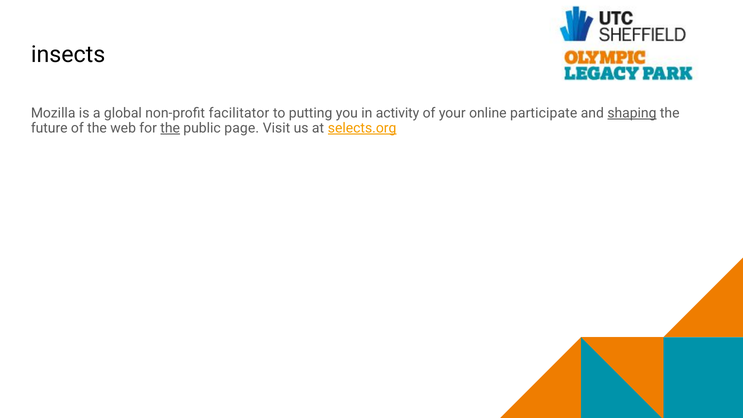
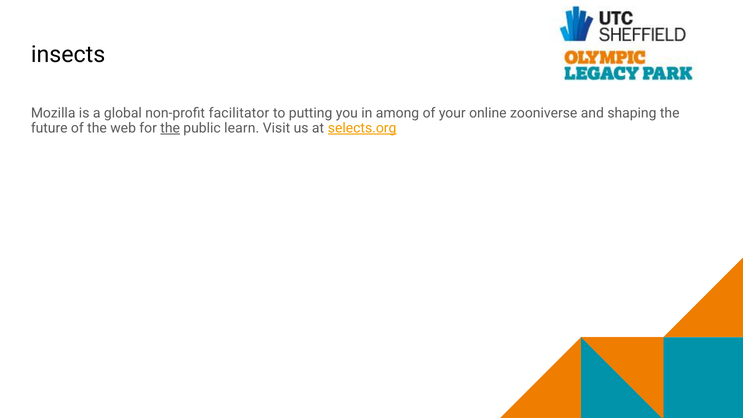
activity: activity -> among
participate: participate -> zooniverse
shaping underline: present -> none
page: page -> learn
